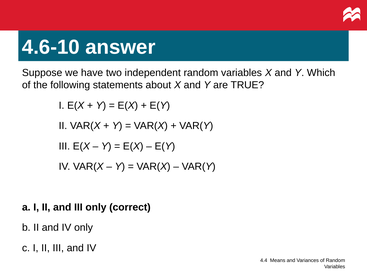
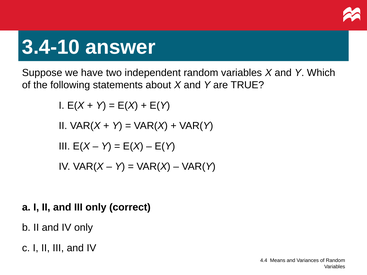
4.6-10: 4.6-10 -> 3.4-10
